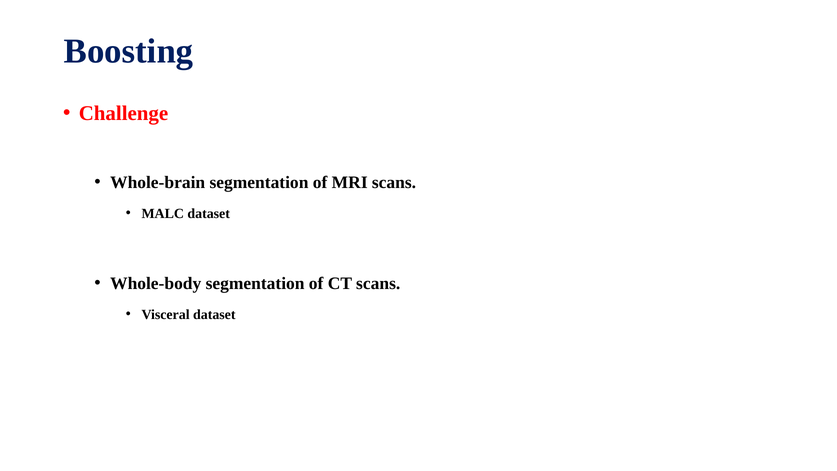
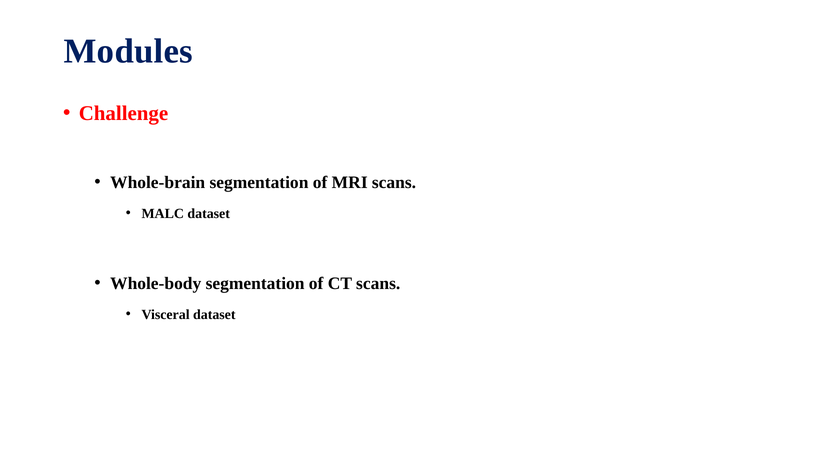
Boosting: Boosting -> Modules
